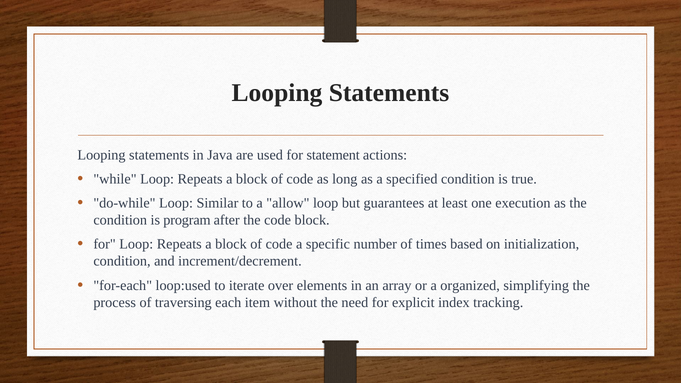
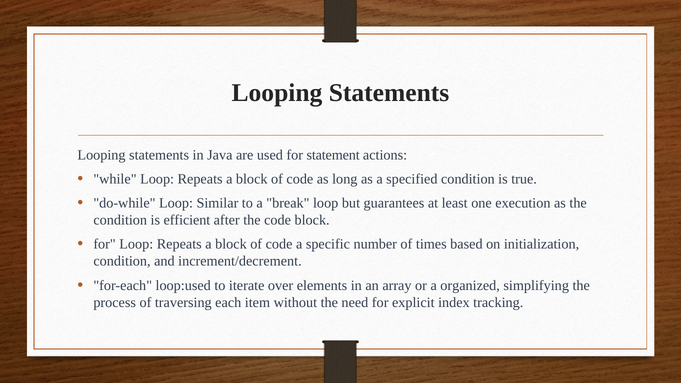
allow: allow -> break
program: program -> efficient
